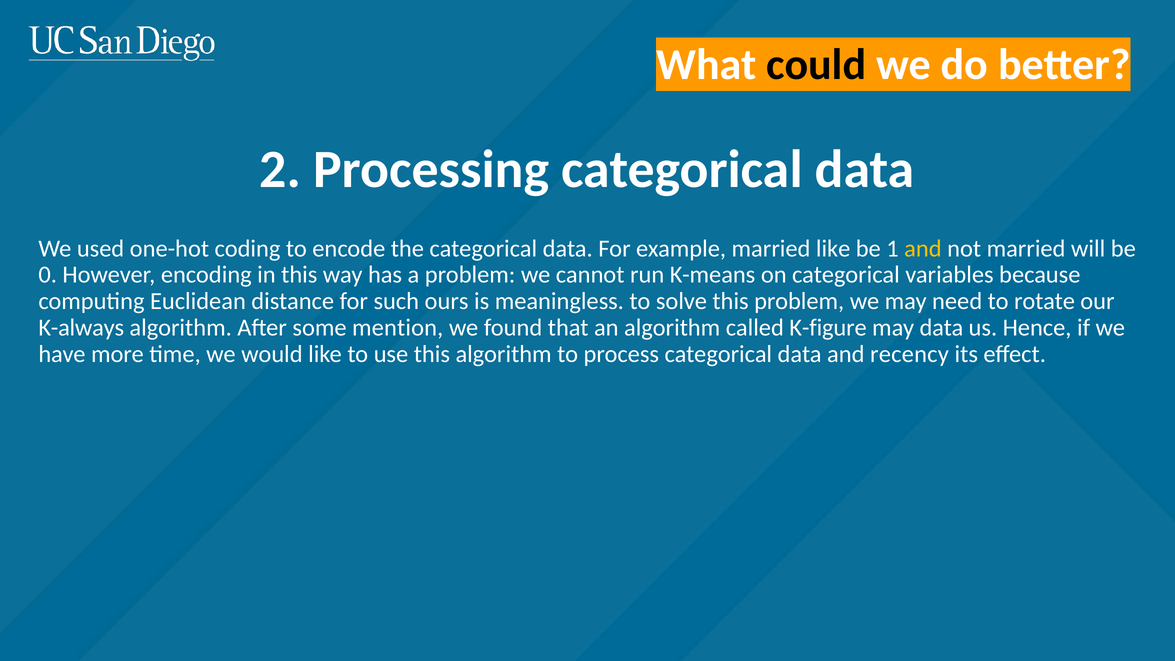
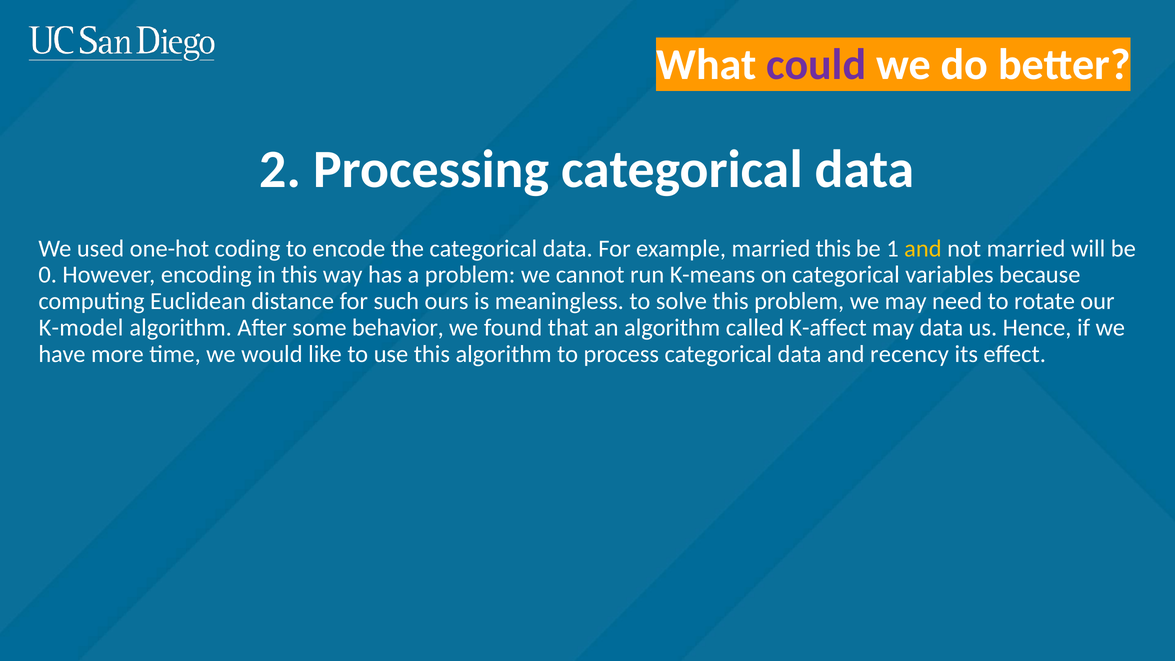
could colour: black -> purple
married like: like -> this
K-always: K-always -> K-model
mention: mention -> behavior
K-figure: K-figure -> K-affect
